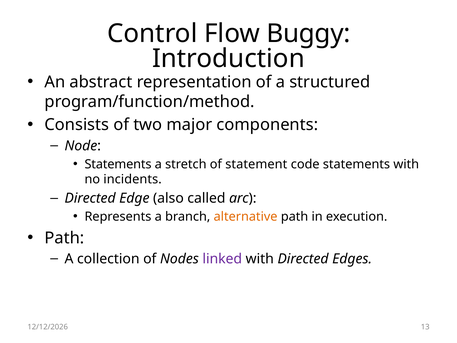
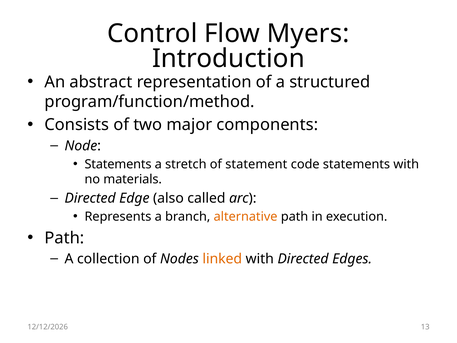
Buggy: Buggy -> Myers
incidents: incidents -> materials
linked colour: purple -> orange
